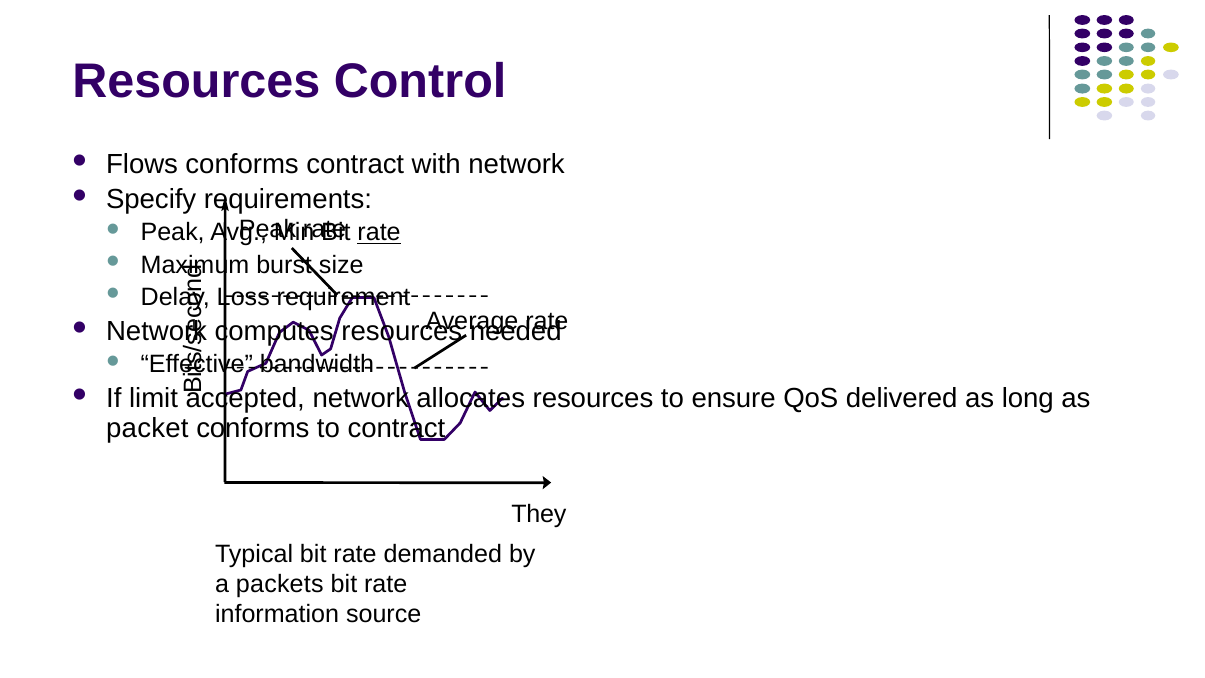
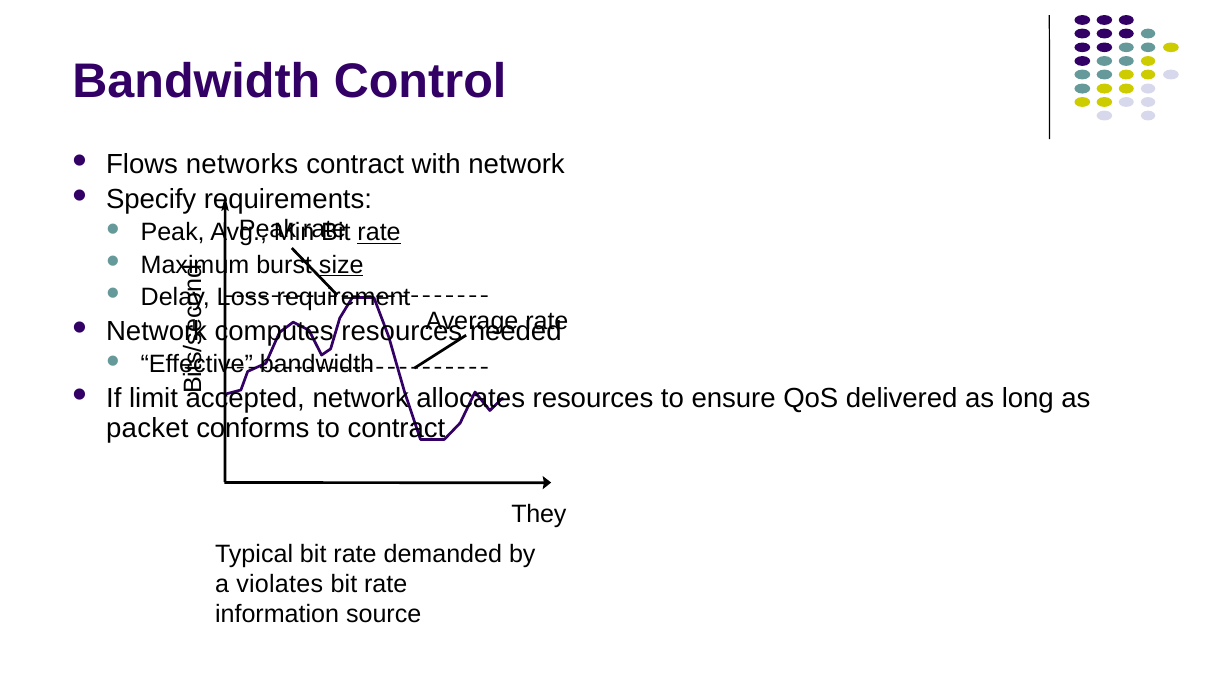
Resources at (196, 81): Resources -> Bandwidth
Flows conforms: conforms -> networks
size underline: none -> present
packets: packets -> violates
